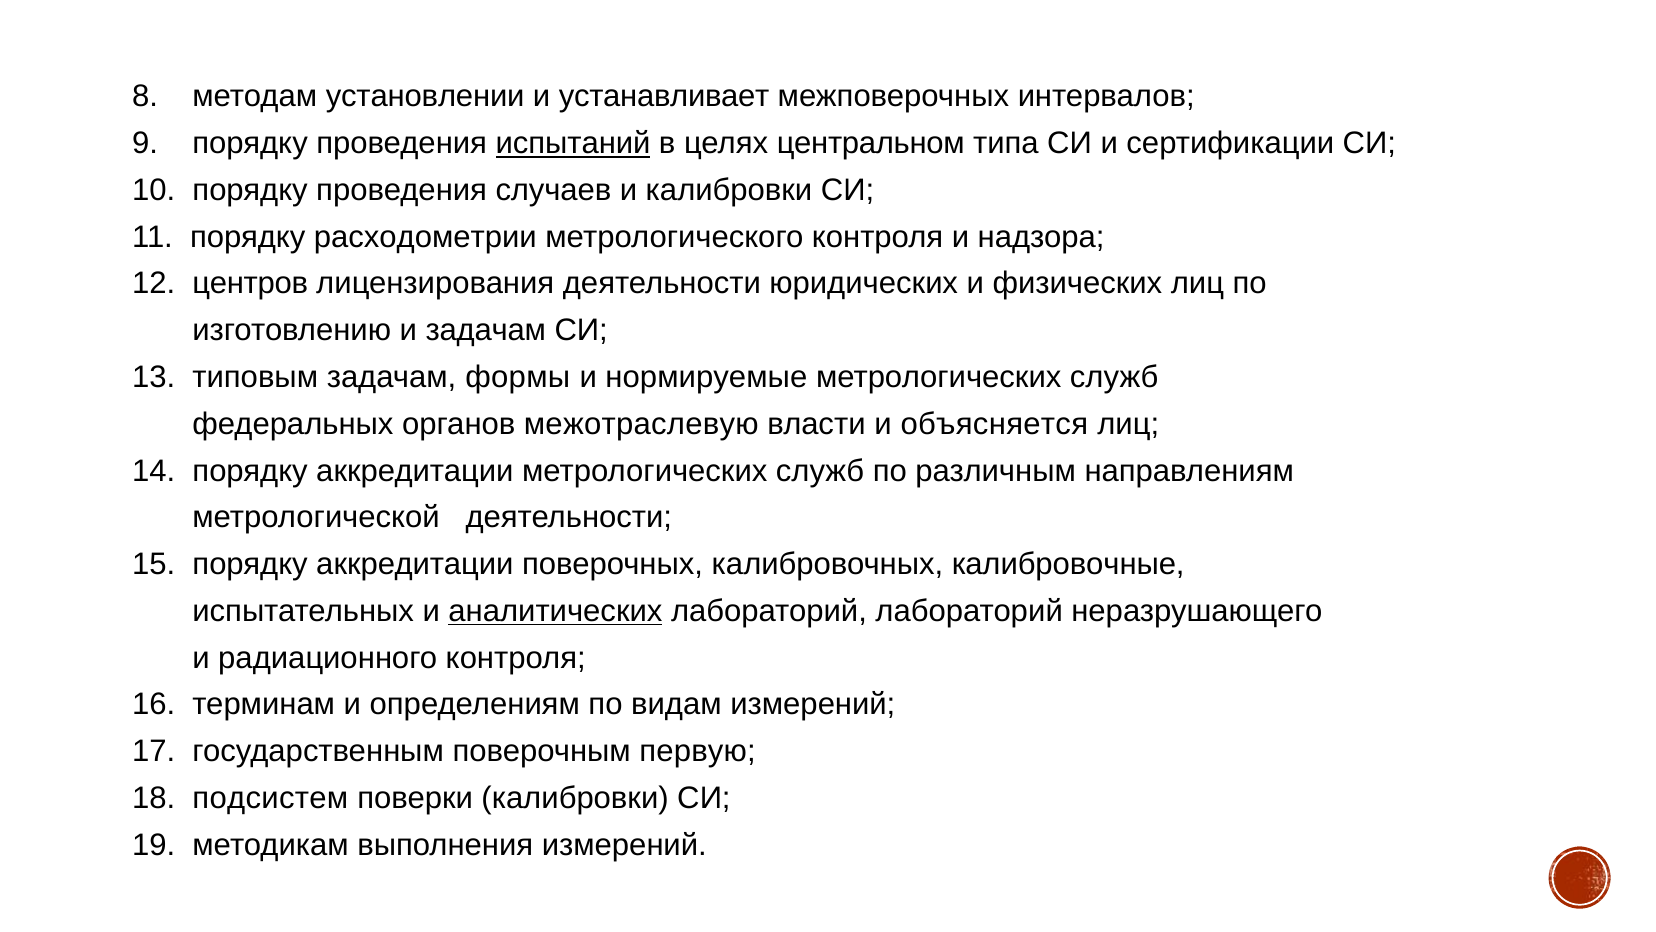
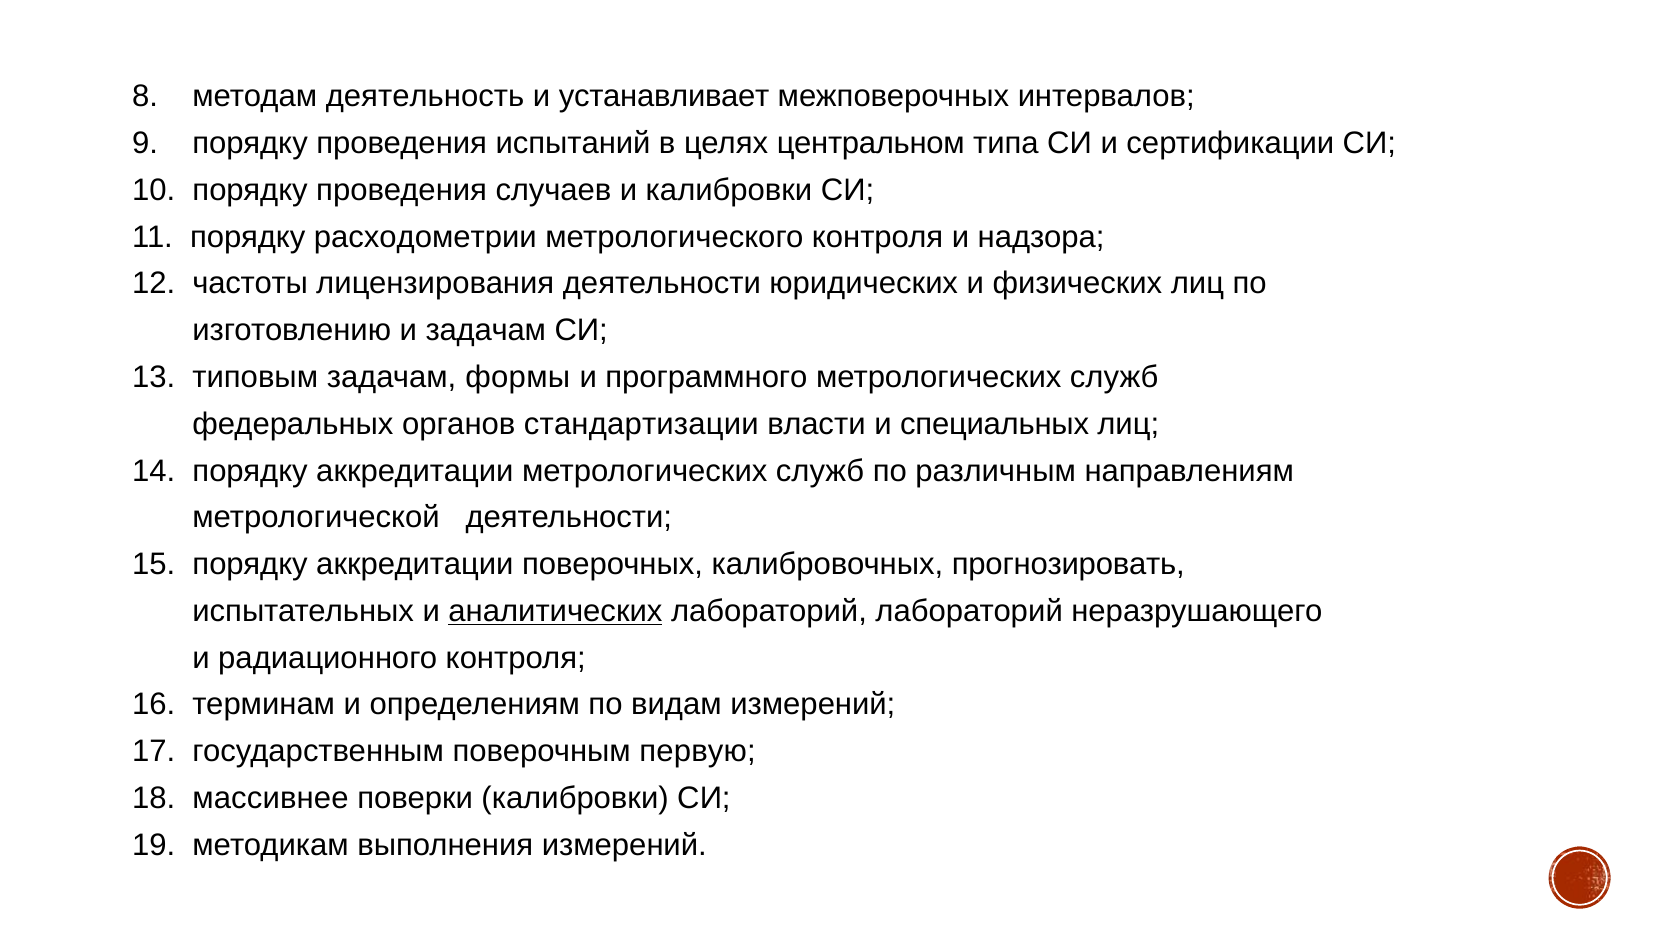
установлении: установлении -> деятельность
испытаний underline: present -> none
центров: центров -> частоты
нормируемые: нормируемые -> программного
межотраслевую: межотраслевую -> стандартизации
объясняется: объясняется -> специальных
калибровочные: калибровочные -> прогнозировать
подсистем: подсистем -> массивнее
